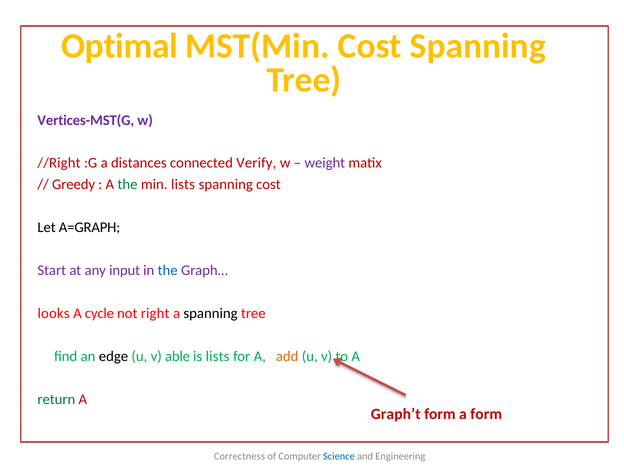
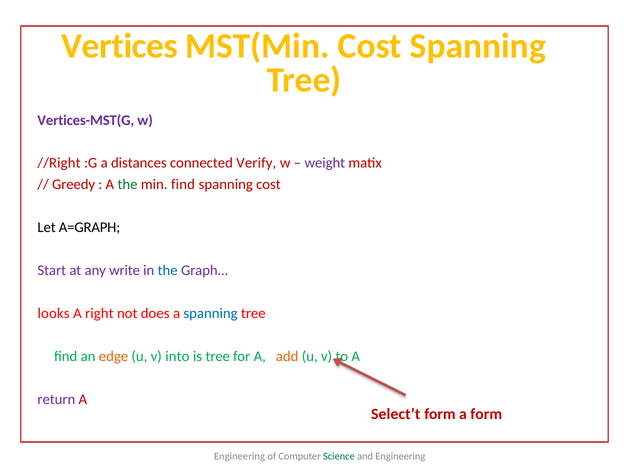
Optimal: Optimal -> Vertices
min lists: lists -> find
input: input -> write
cycle: cycle -> right
right: right -> does
spanning at (211, 313) colour: black -> blue
edge colour: black -> orange
able: able -> into
is lists: lists -> tree
return colour: green -> purple
Graph’t: Graph’t -> Select’t
Correctness at (239, 456): Correctness -> Engineering
Science colour: blue -> green
